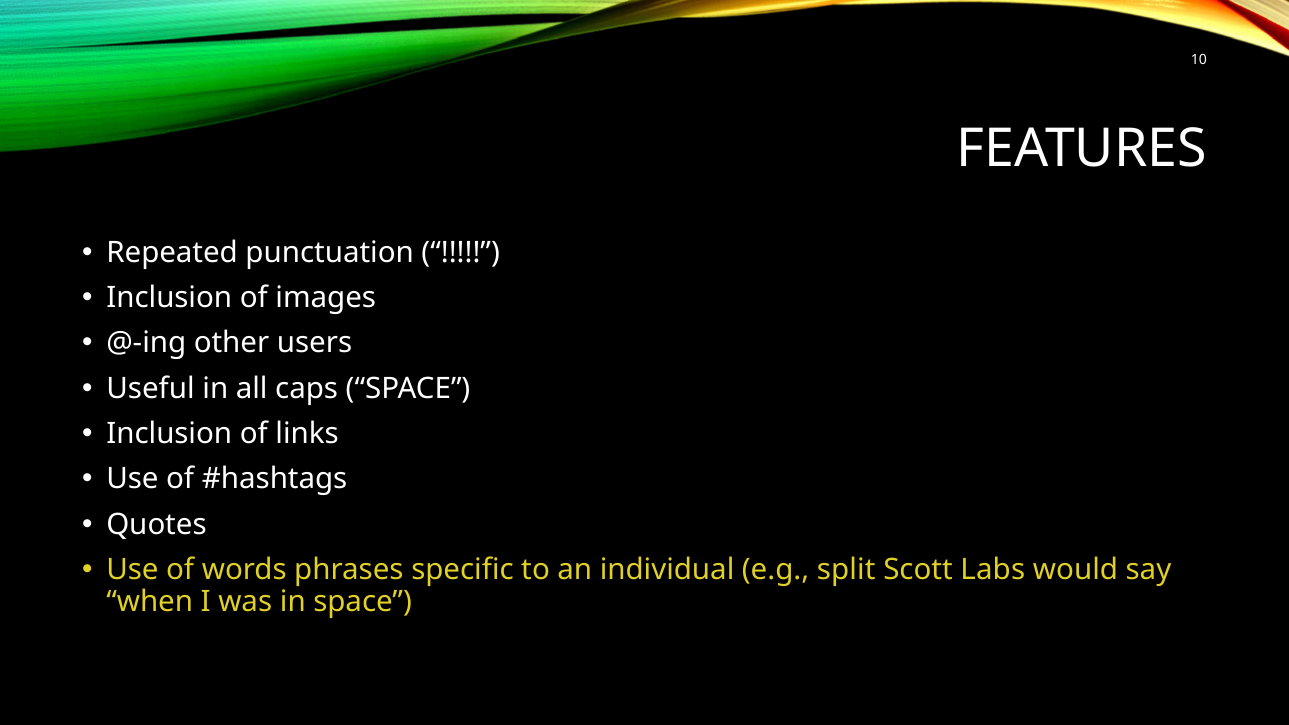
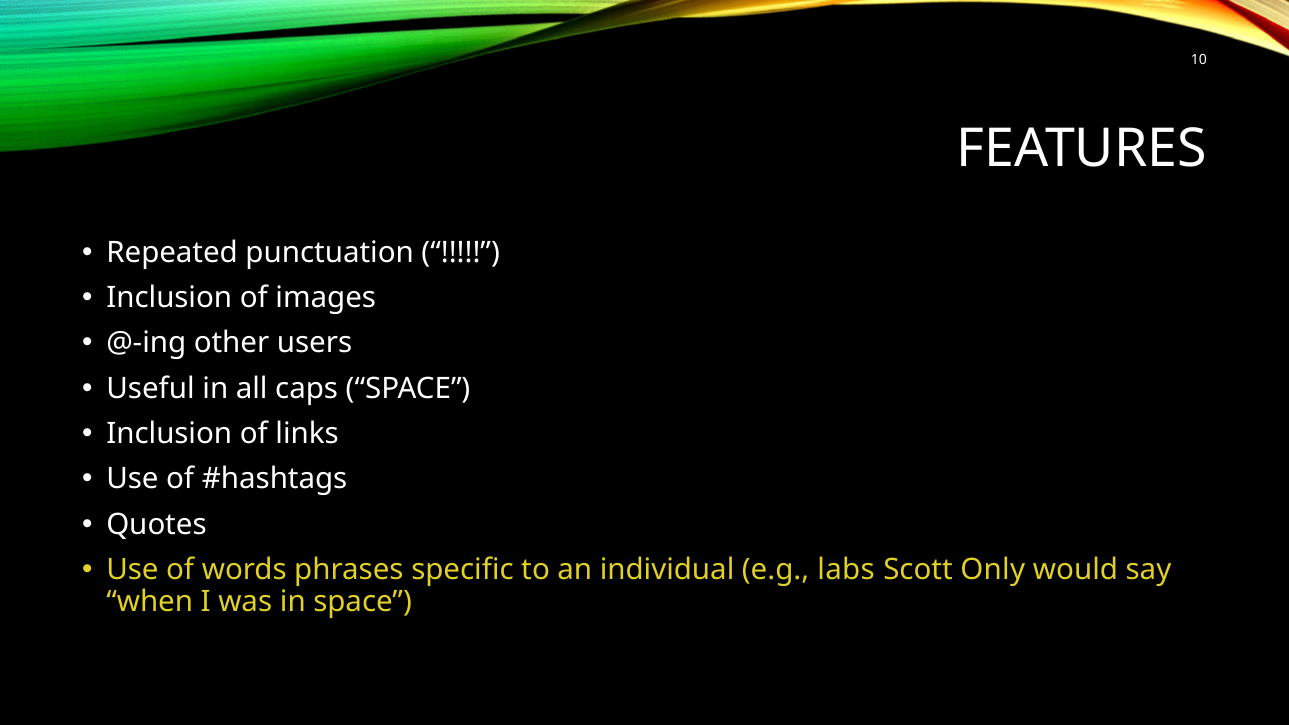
split: split -> labs
Labs: Labs -> Only
